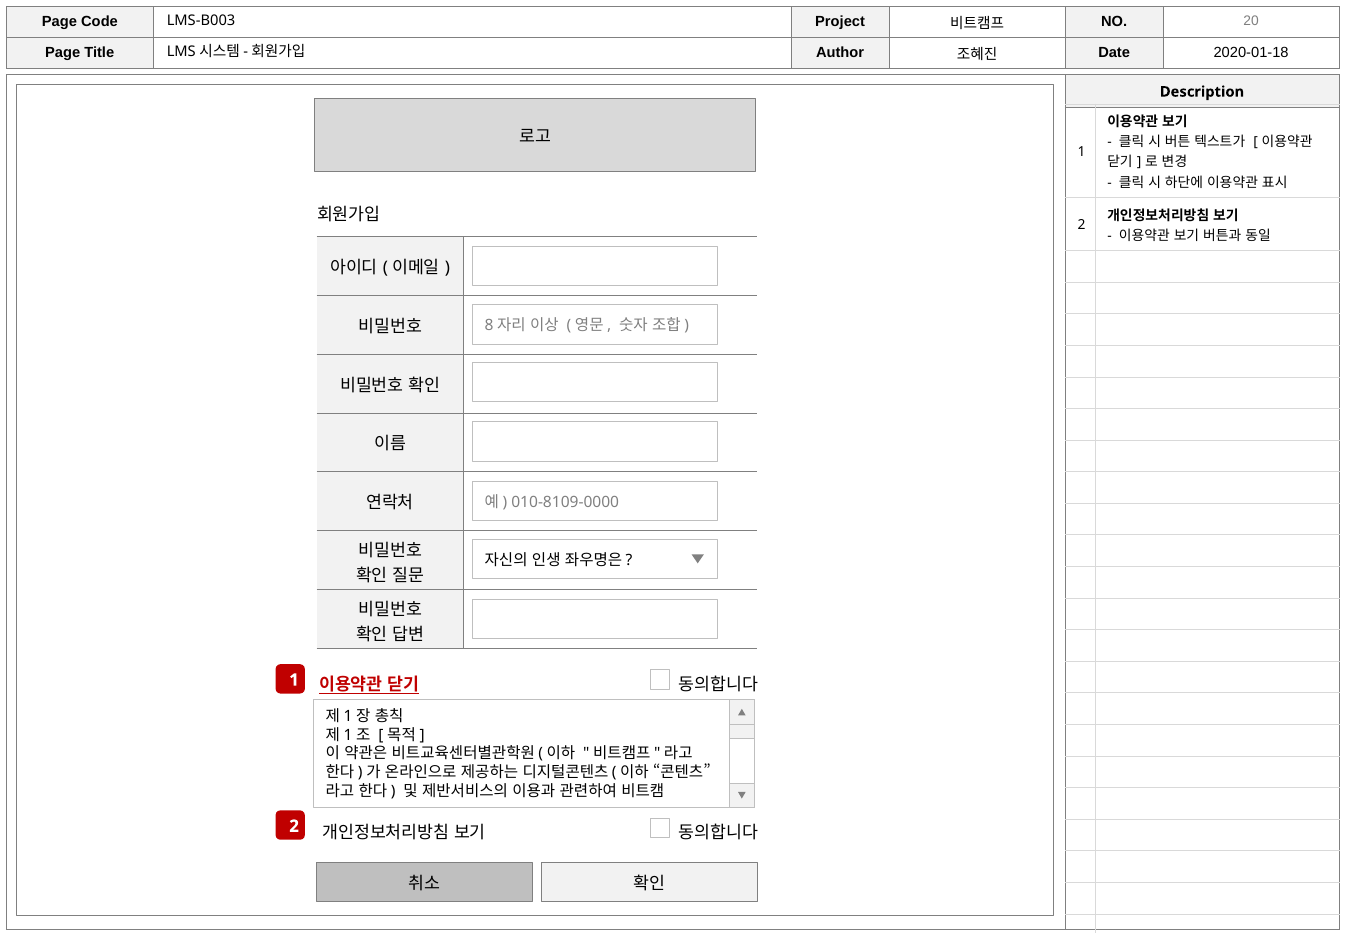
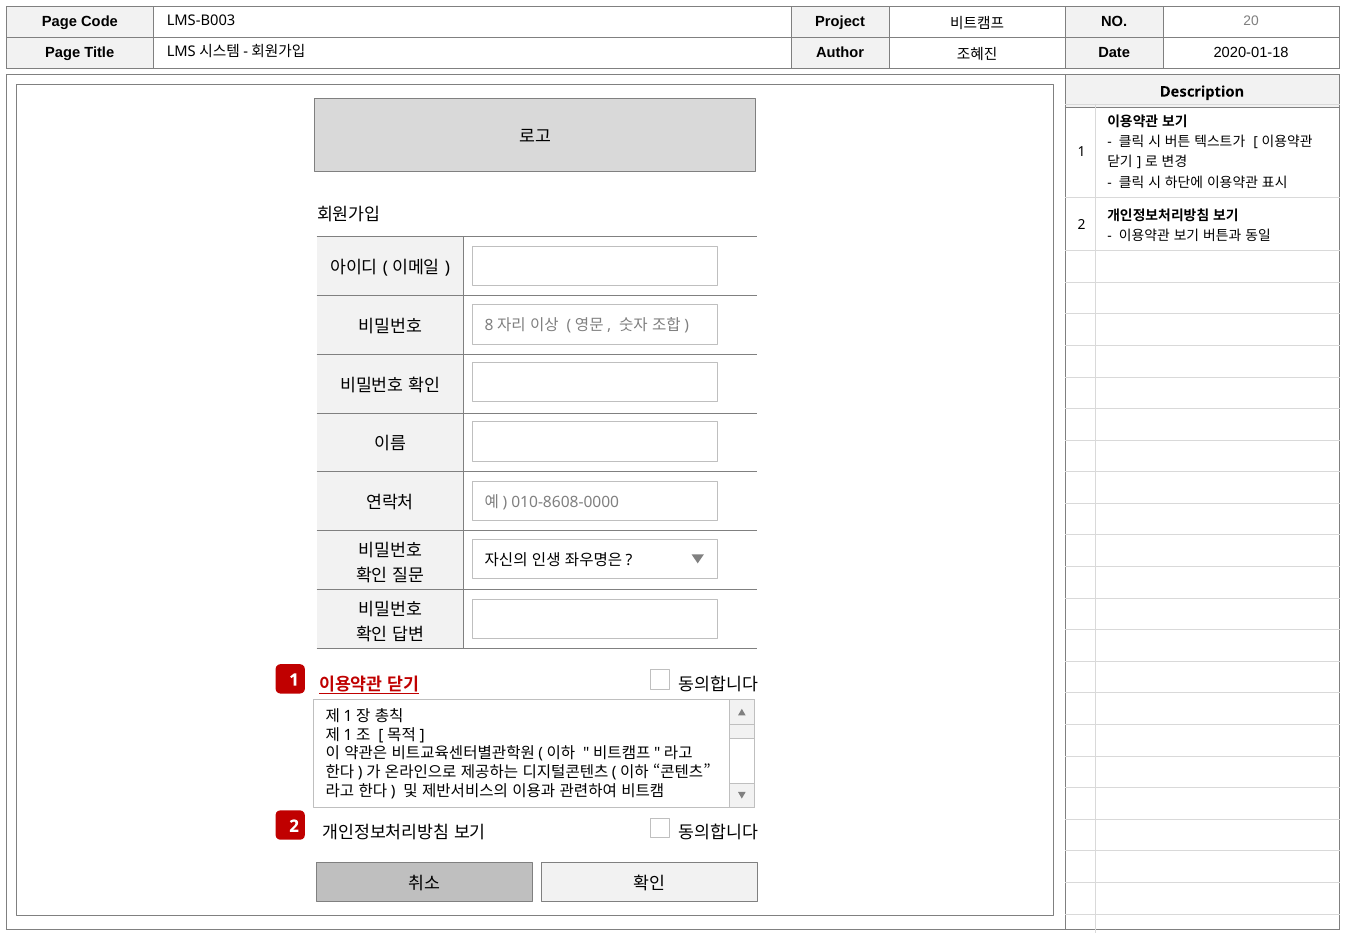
010-8109-0000: 010-8109-0000 -> 010-8608-0000
